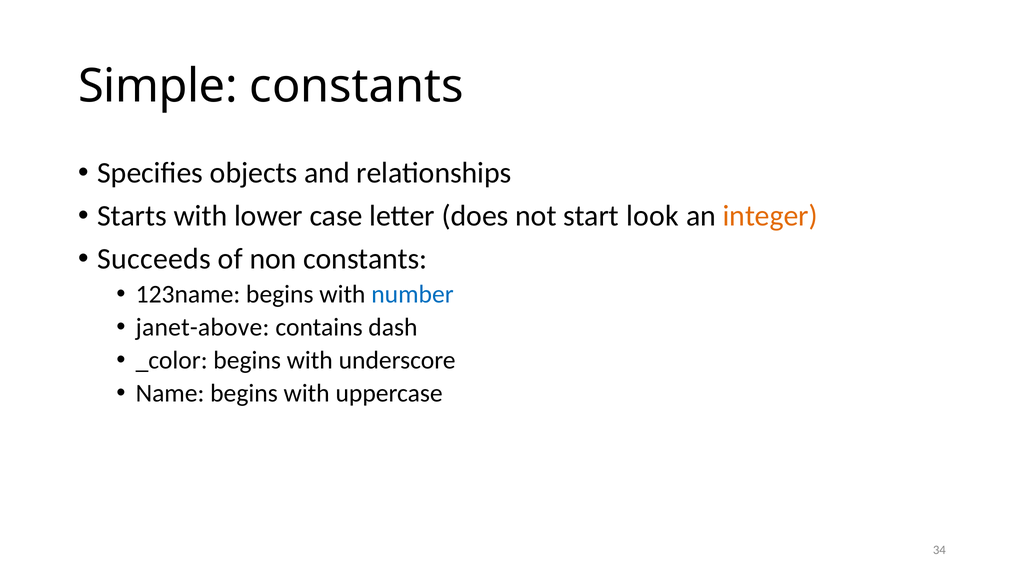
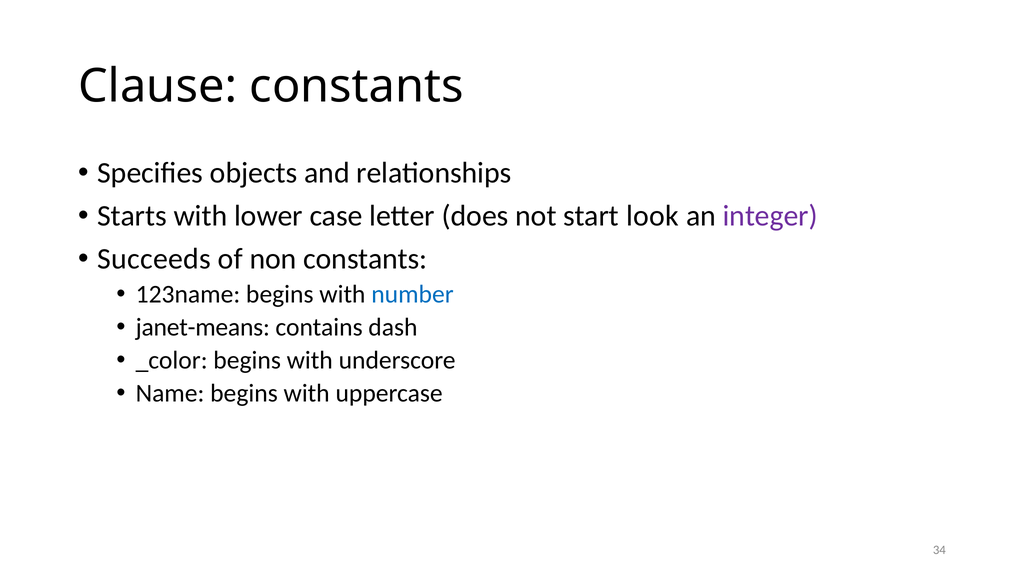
Simple: Simple -> Clause
integer colour: orange -> purple
janet-above: janet-above -> janet-means
